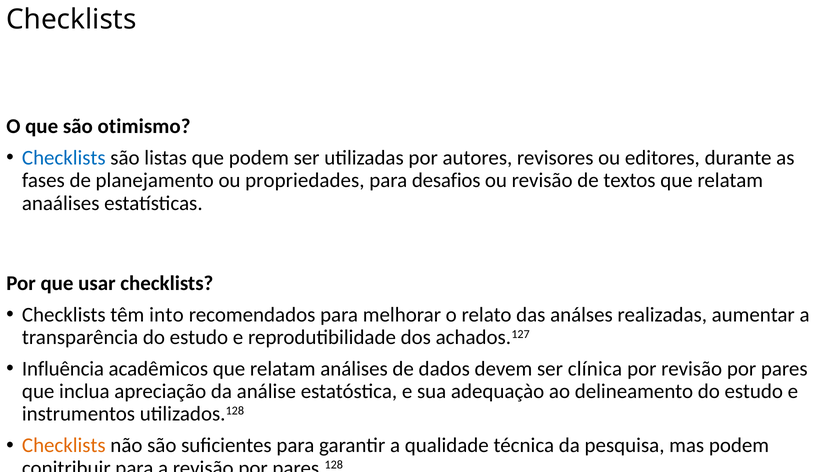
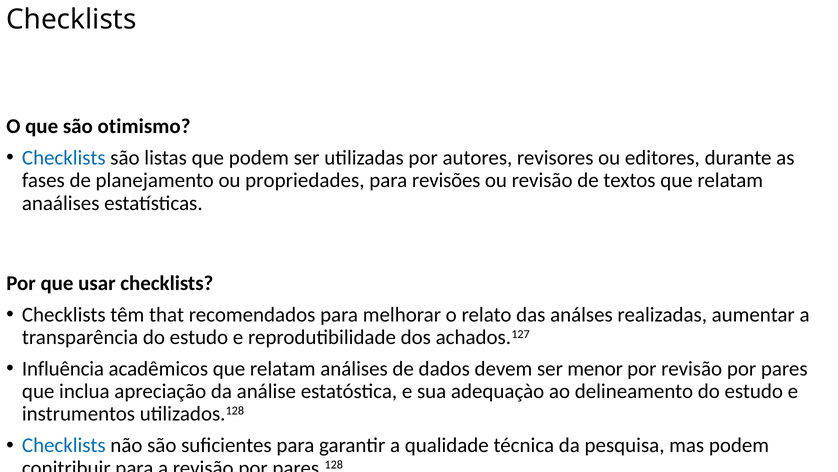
desafios: desafios -> revisões
into: into -> that
clínica: clínica -> menor
Checklists at (64, 445) colour: orange -> blue
